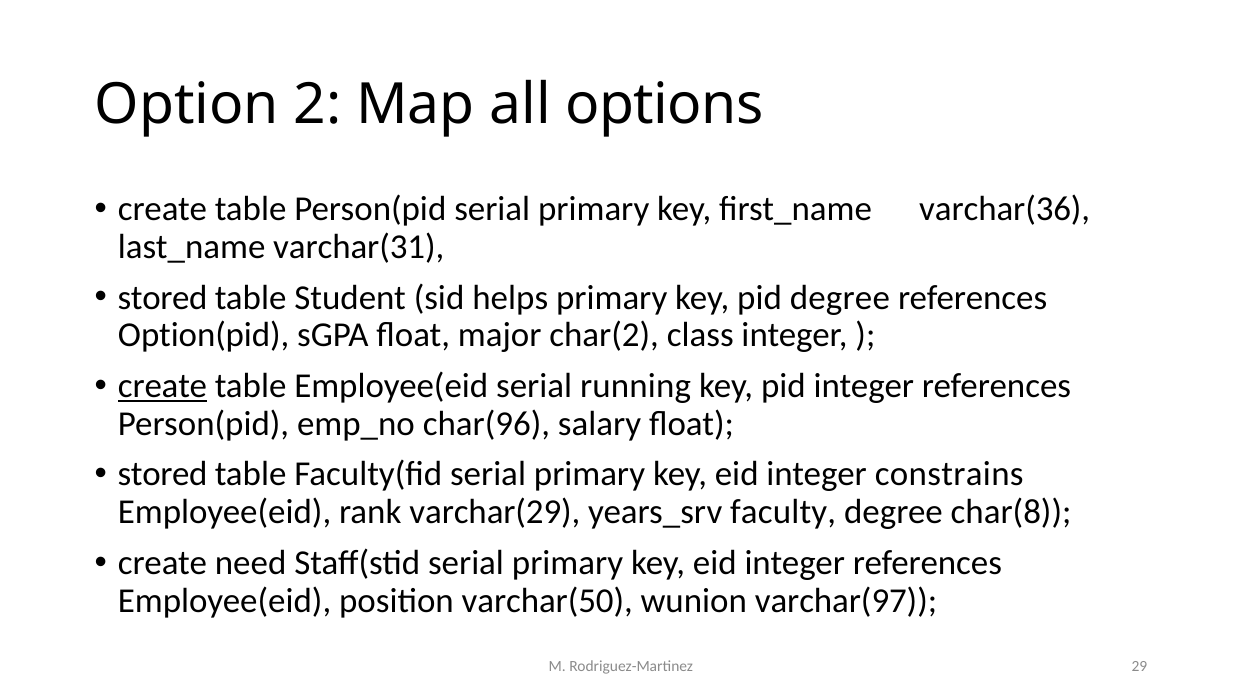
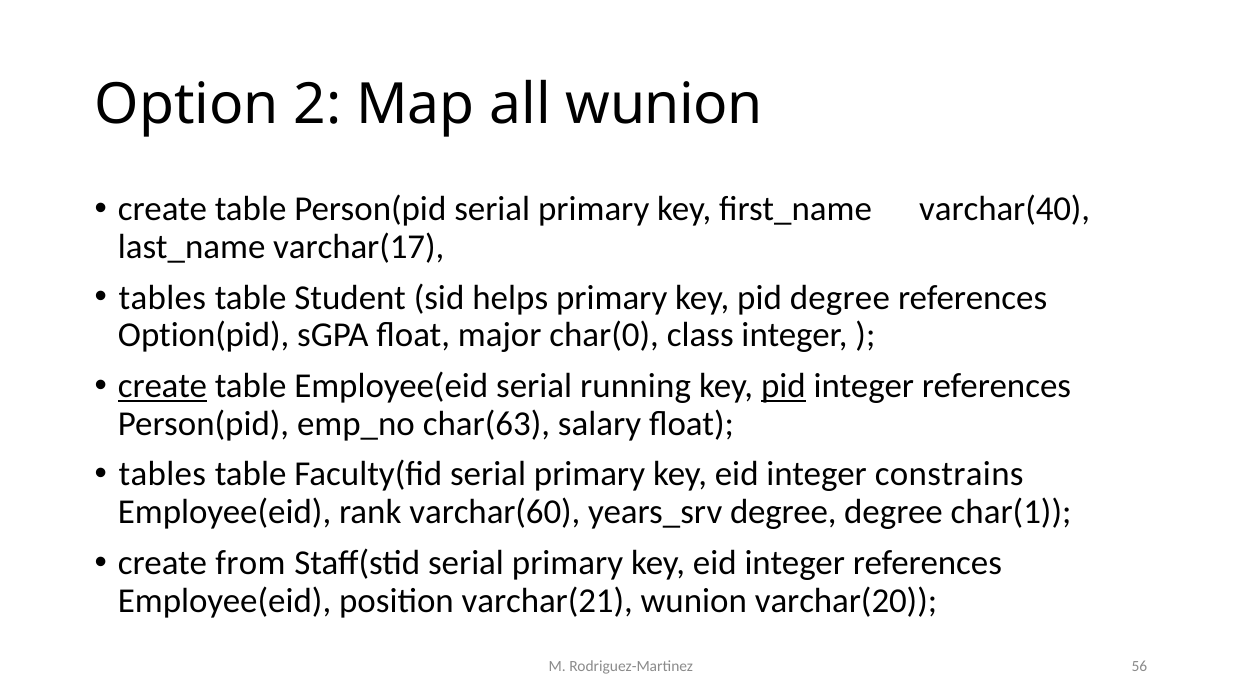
all options: options -> wunion
varchar(36: varchar(36 -> varchar(40
varchar(31: varchar(31 -> varchar(17
stored at (163, 298): stored -> tables
char(2: char(2 -> char(0
pid at (783, 386) underline: none -> present
char(96: char(96 -> char(63
stored at (163, 475): stored -> tables
varchar(29: varchar(29 -> varchar(60
years_srv faculty: faculty -> degree
char(8: char(8 -> char(1
need: need -> from
varchar(50: varchar(50 -> varchar(21
varchar(97: varchar(97 -> varchar(20
29: 29 -> 56
